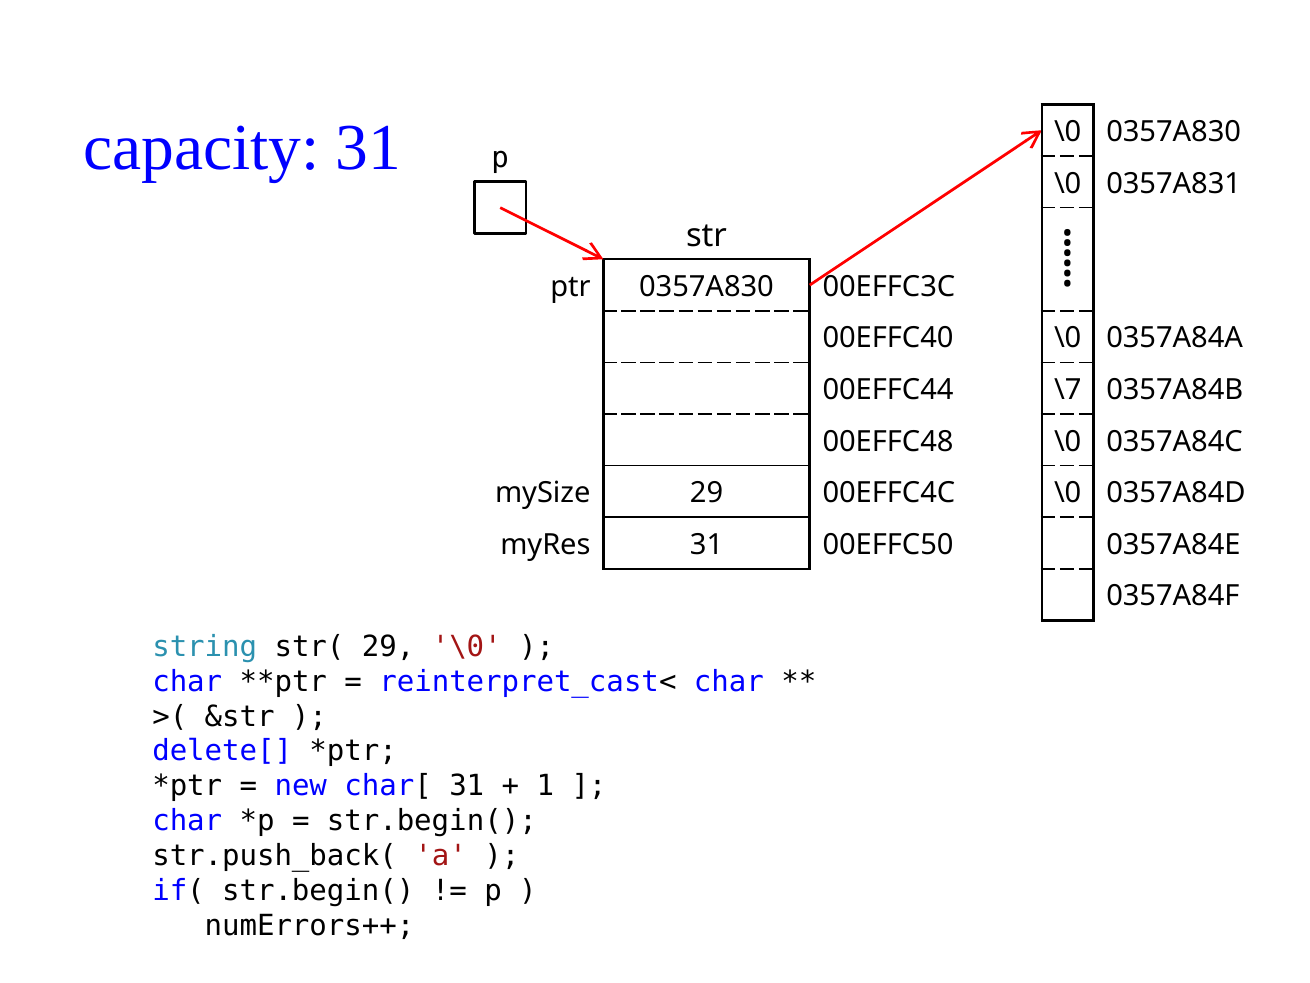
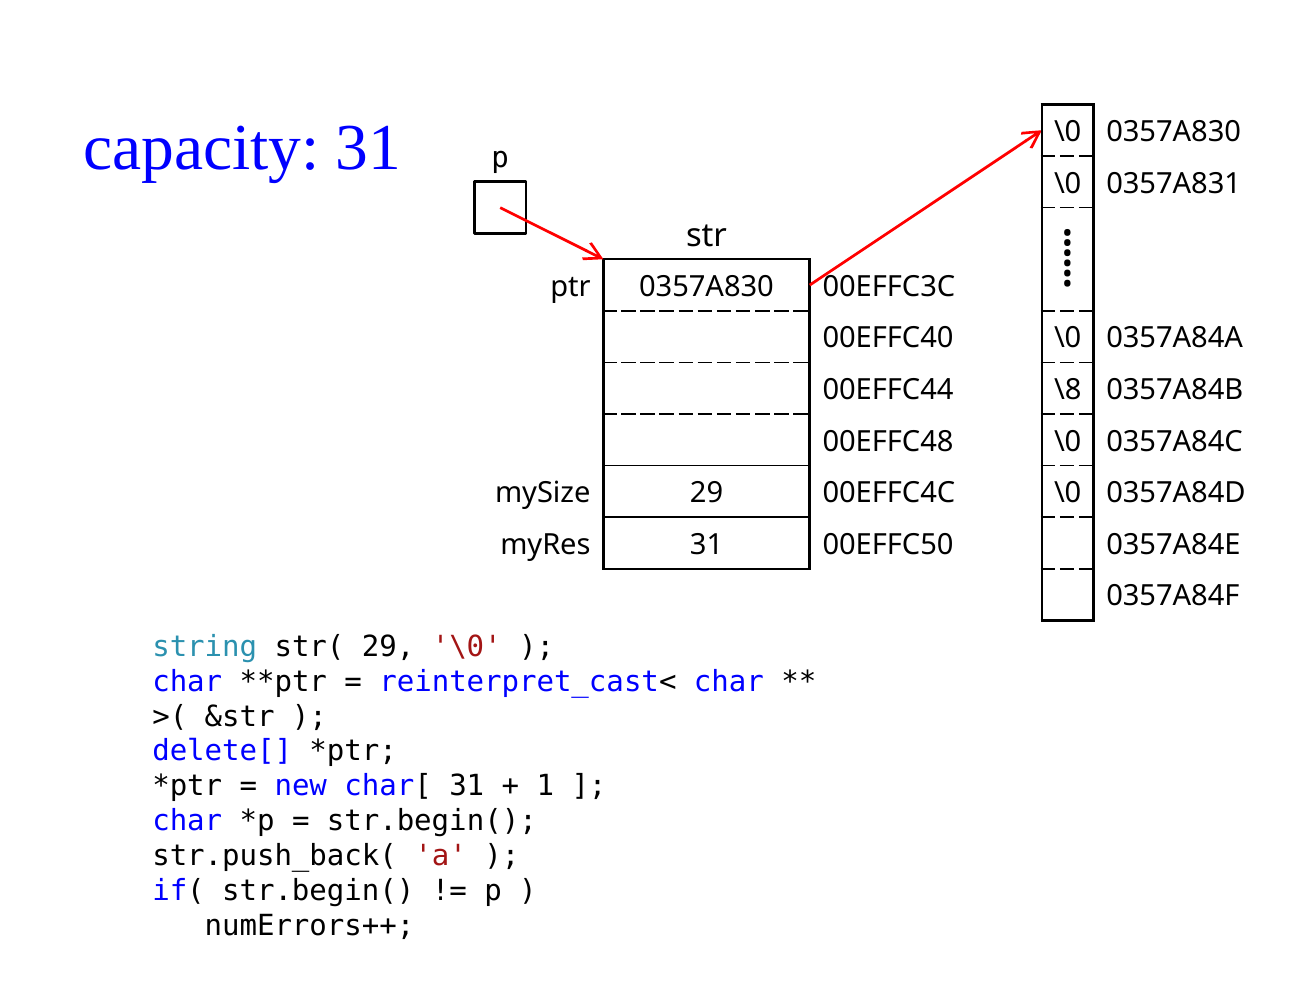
\7: \7 -> \8
